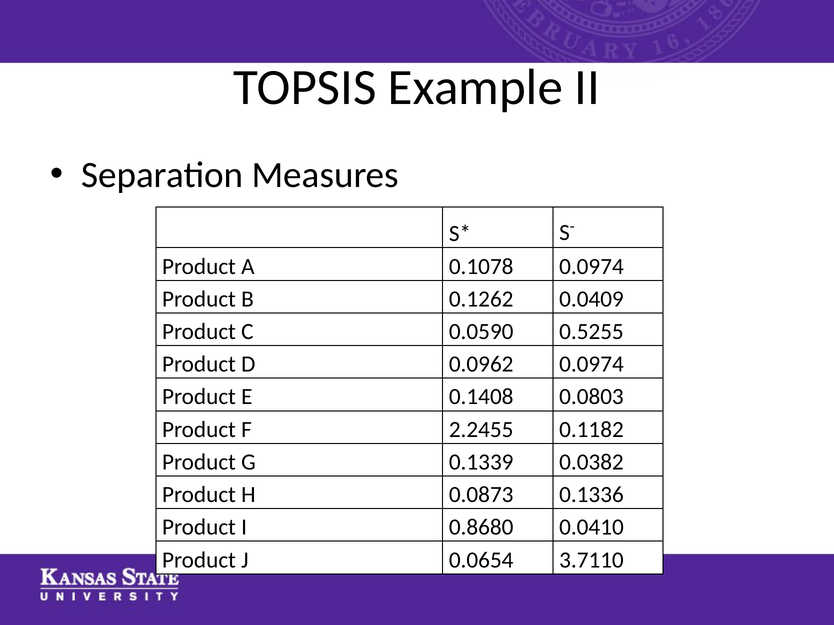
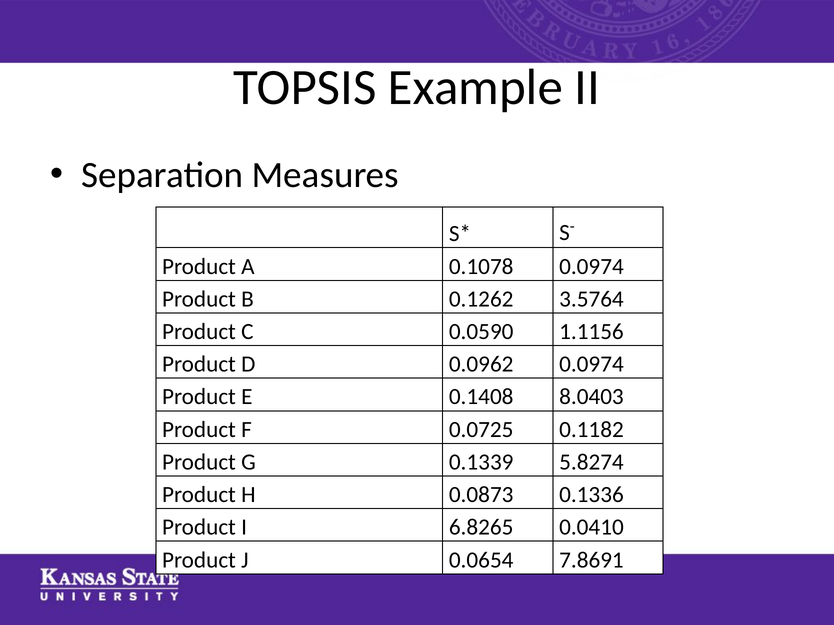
0.0409: 0.0409 -> 3.5764
0.5255: 0.5255 -> 1.1156
0.0803: 0.0803 -> 8.0403
2.2455: 2.2455 -> 0.0725
0.0382: 0.0382 -> 5.8274
0.8680: 0.8680 -> 6.8265
3.7110: 3.7110 -> 7.8691
